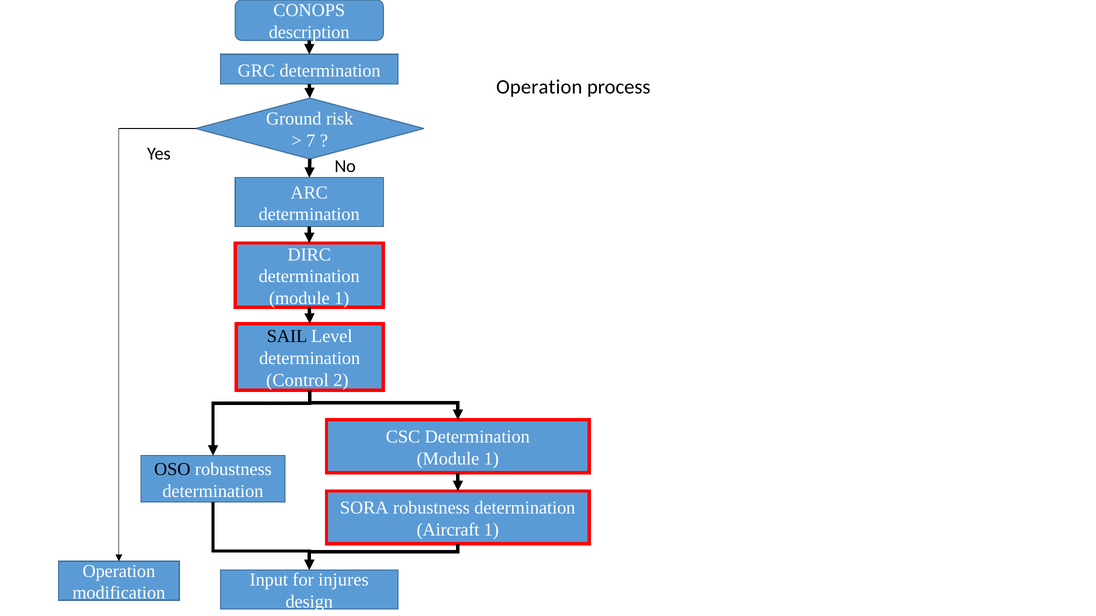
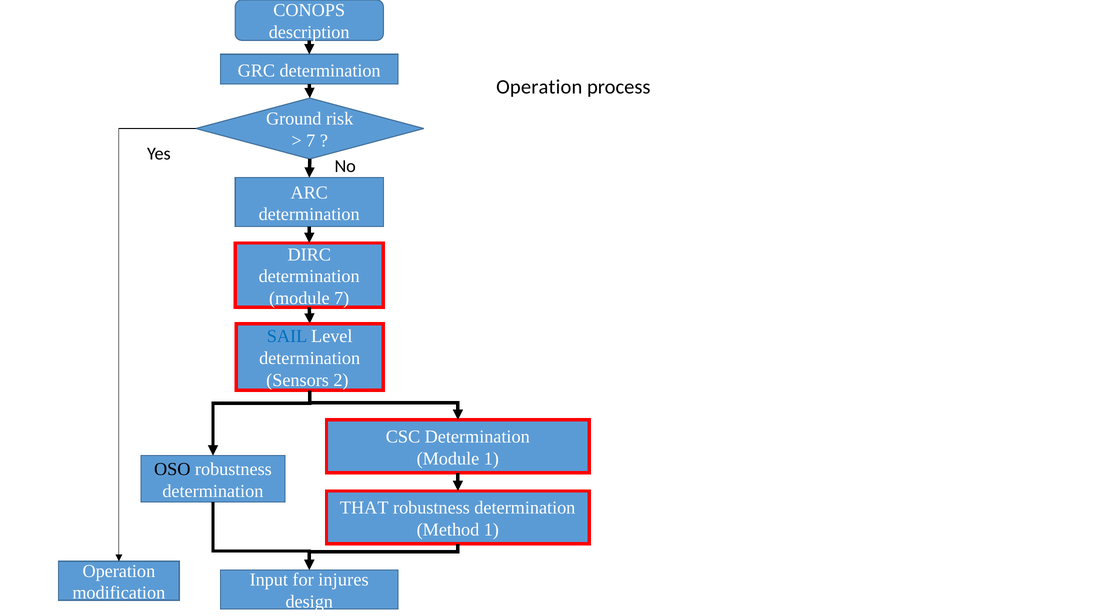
1 at (342, 299): 1 -> 7
SAIL colour: black -> blue
Control: Control -> Sensors
SORA: SORA -> THAT
Aircraft: Aircraft -> Method
